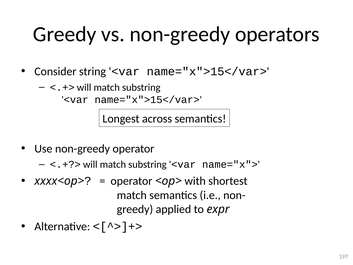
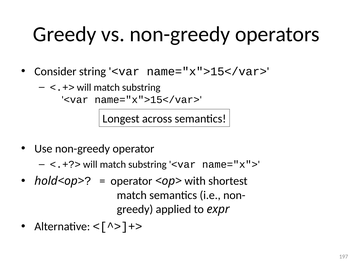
xxxx<op>: xxxx<op> -> hold<op>
